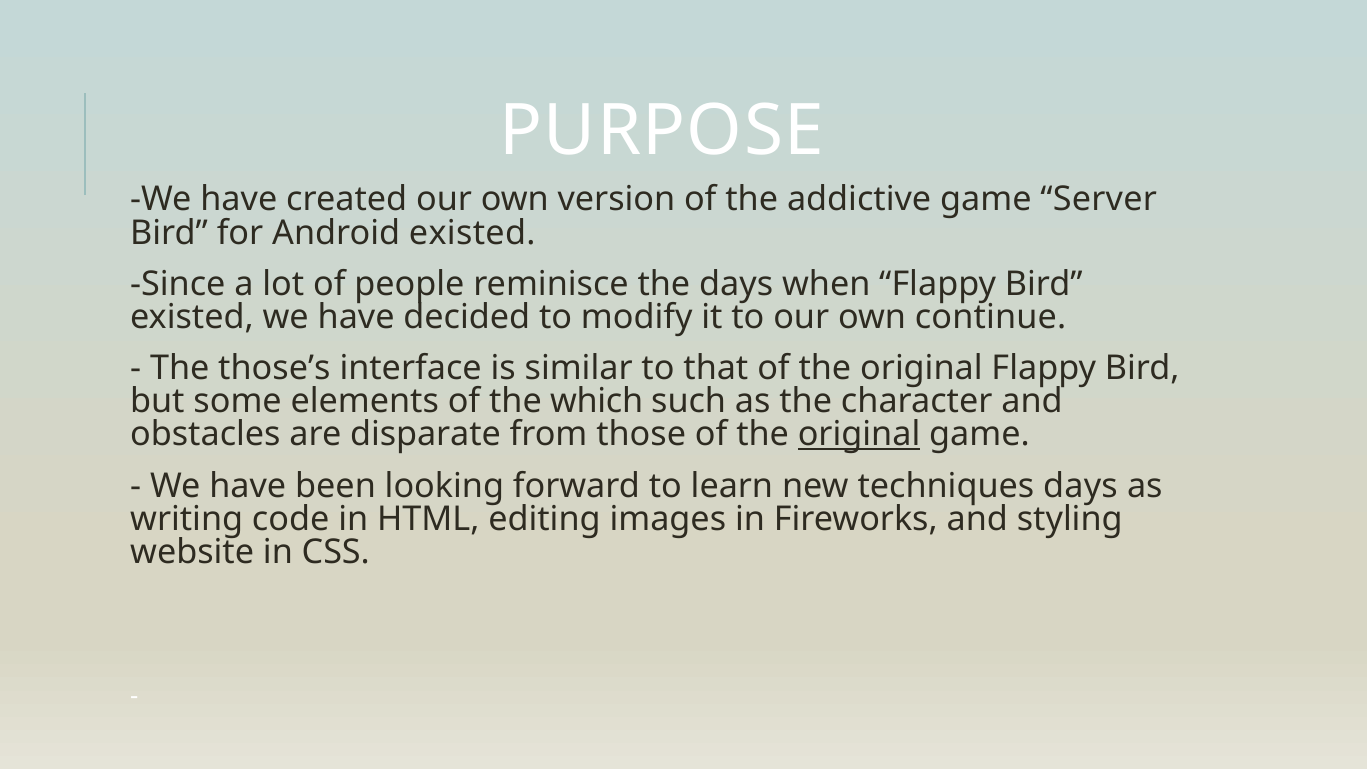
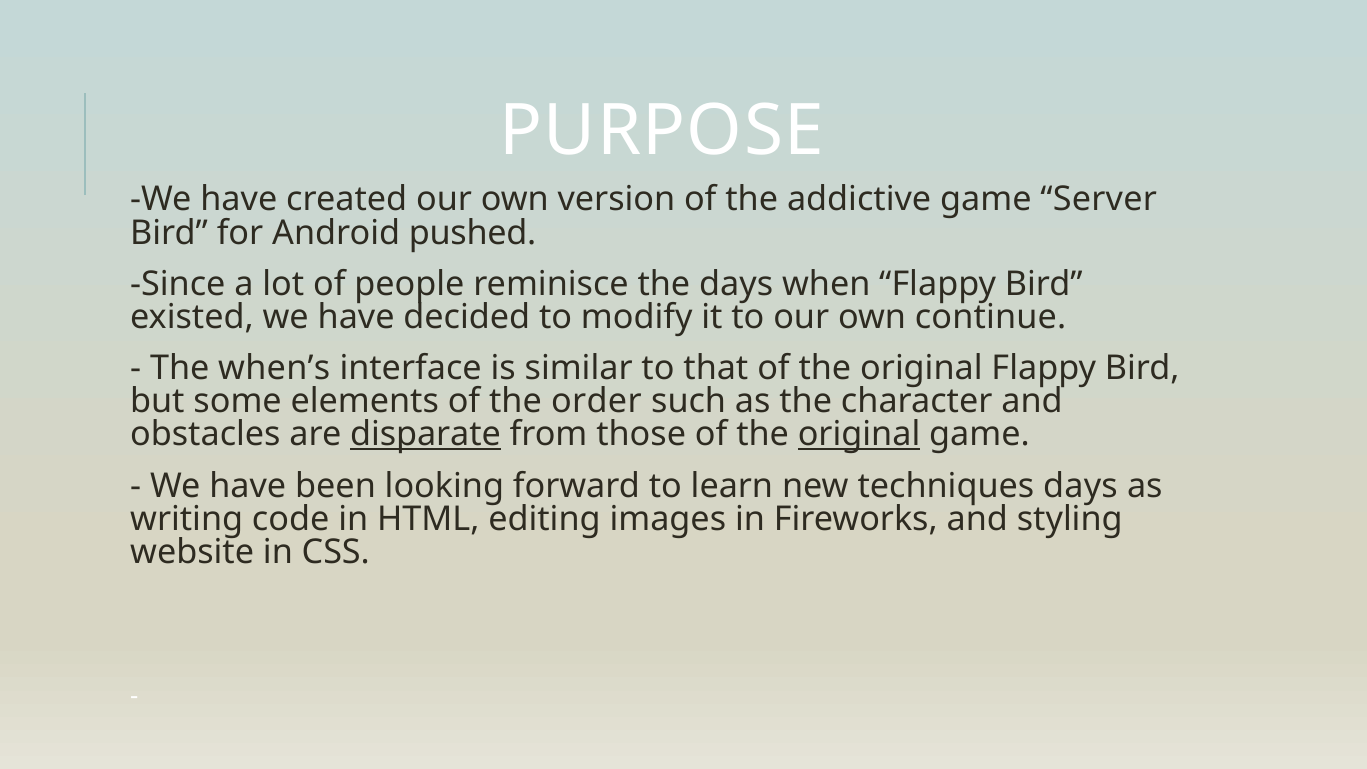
Android existed: existed -> pushed
those’s: those’s -> when’s
which: which -> order
disparate underline: none -> present
